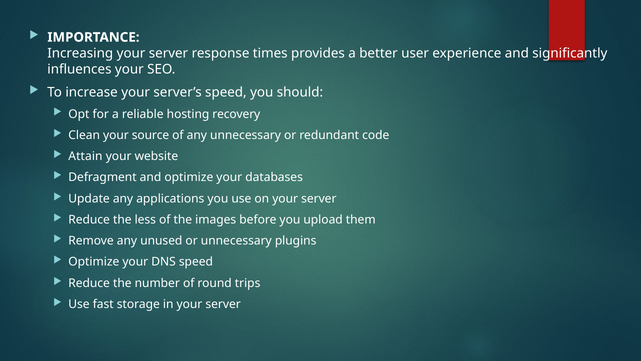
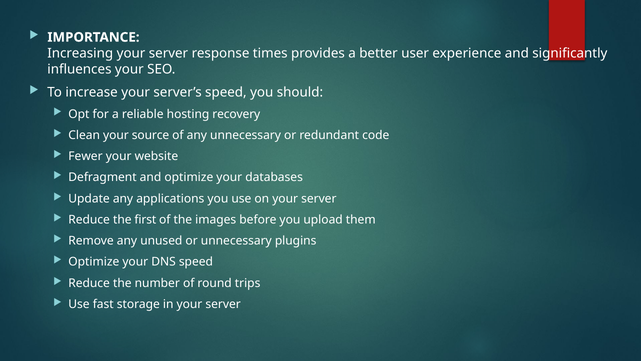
Attain: Attain -> Fewer
less: less -> first
